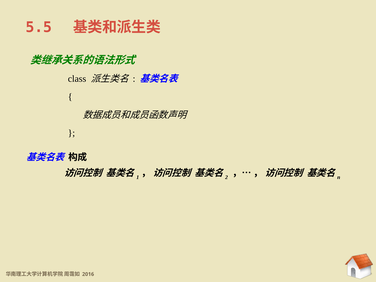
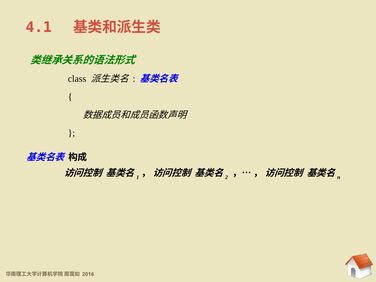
5.5: 5.5 -> 4.1
